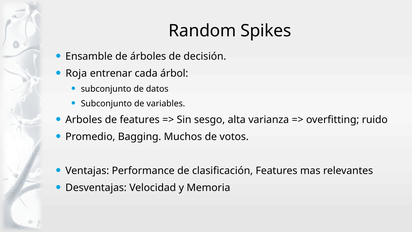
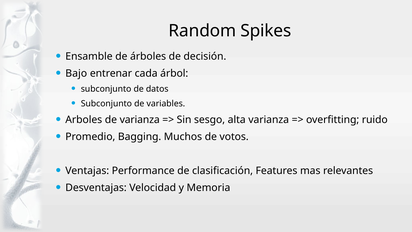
Roja: Roja -> Bajo
de features: features -> varianza
